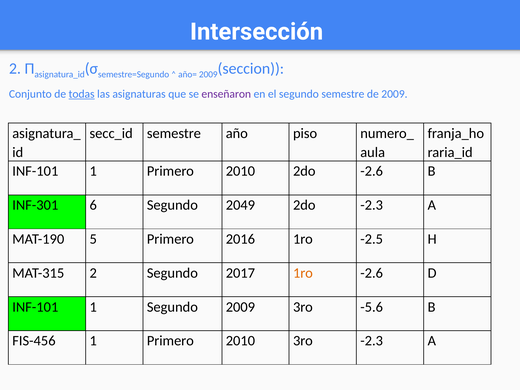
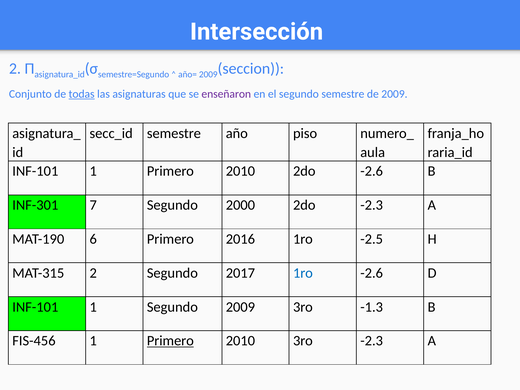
6: 6 -> 7
2049: 2049 -> 2000
5: 5 -> 6
1ro at (303, 273) colour: orange -> blue
-5.6: -5.6 -> -1.3
Primero at (170, 341) underline: none -> present
